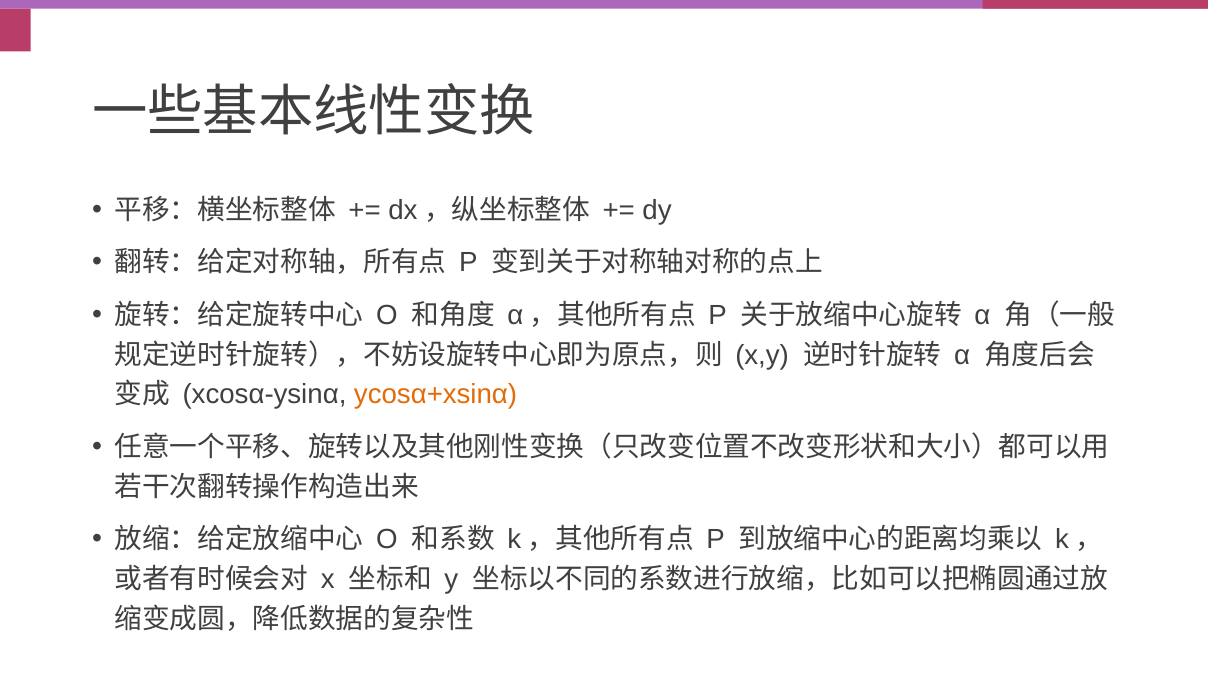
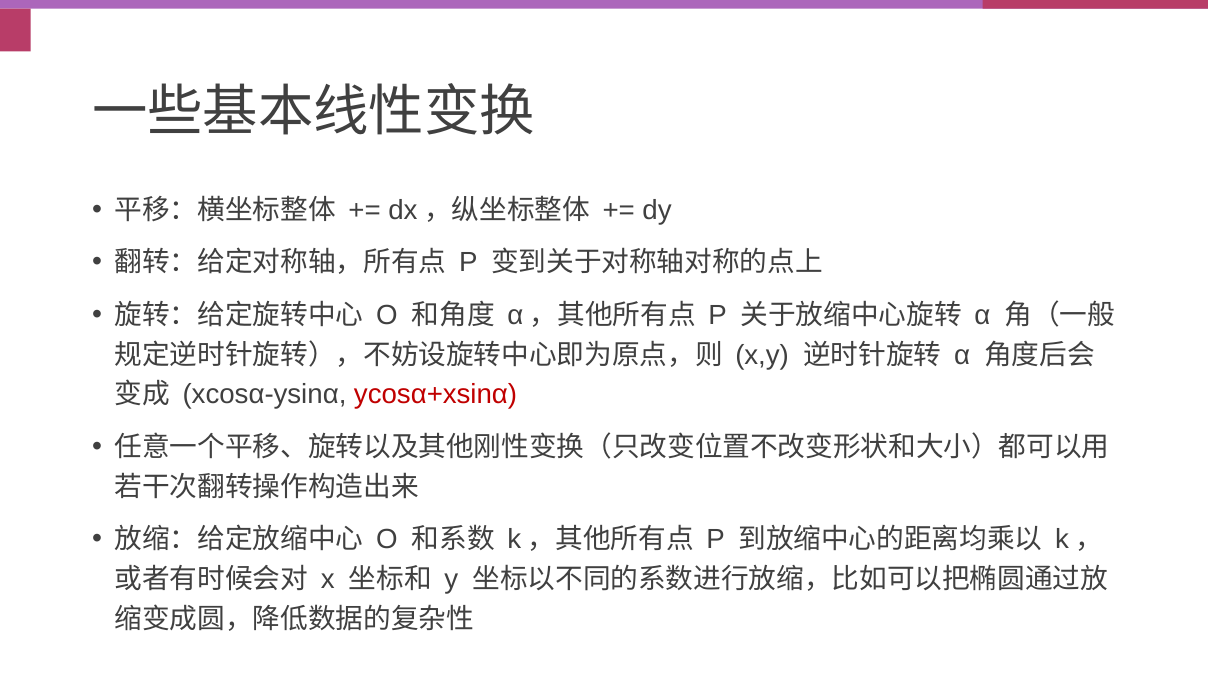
ycosα+xsinα colour: orange -> red
